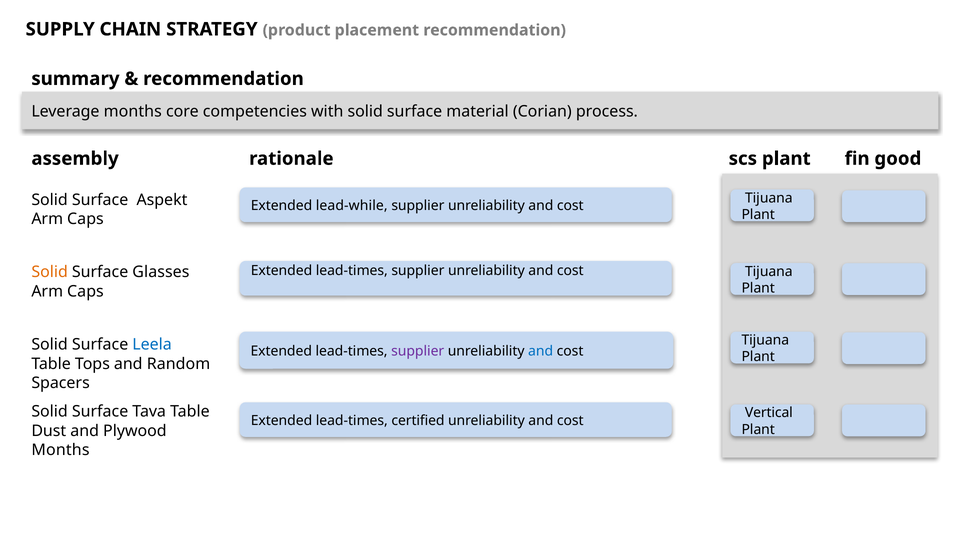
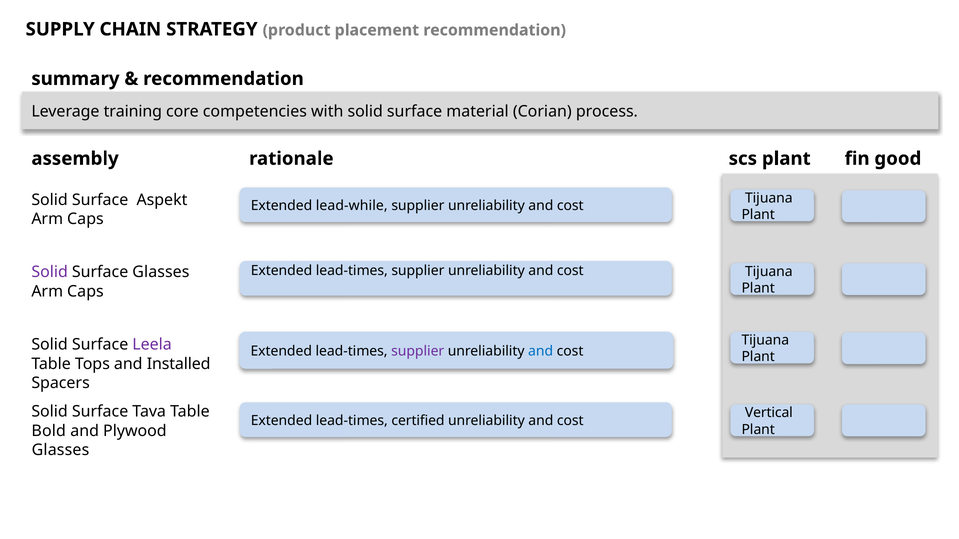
Leverage months: months -> training
Solid at (50, 272) colour: orange -> purple
Leela colour: blue -> purple
Random: Random -> Installed
Dust: Dust -> Bold
Months at (60, 450): Months -> Glasses
